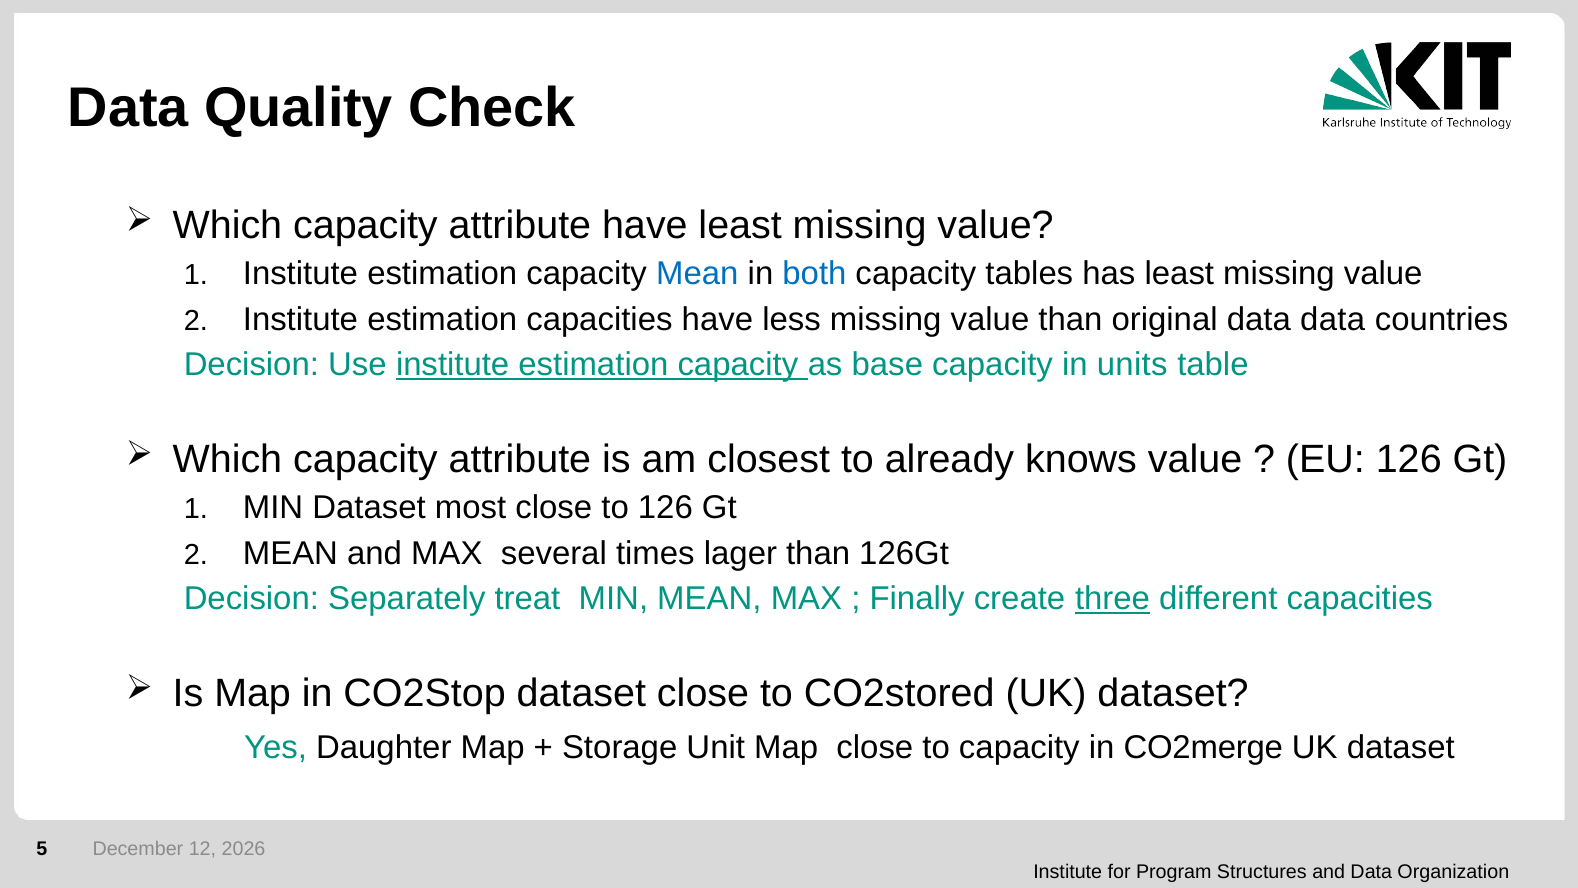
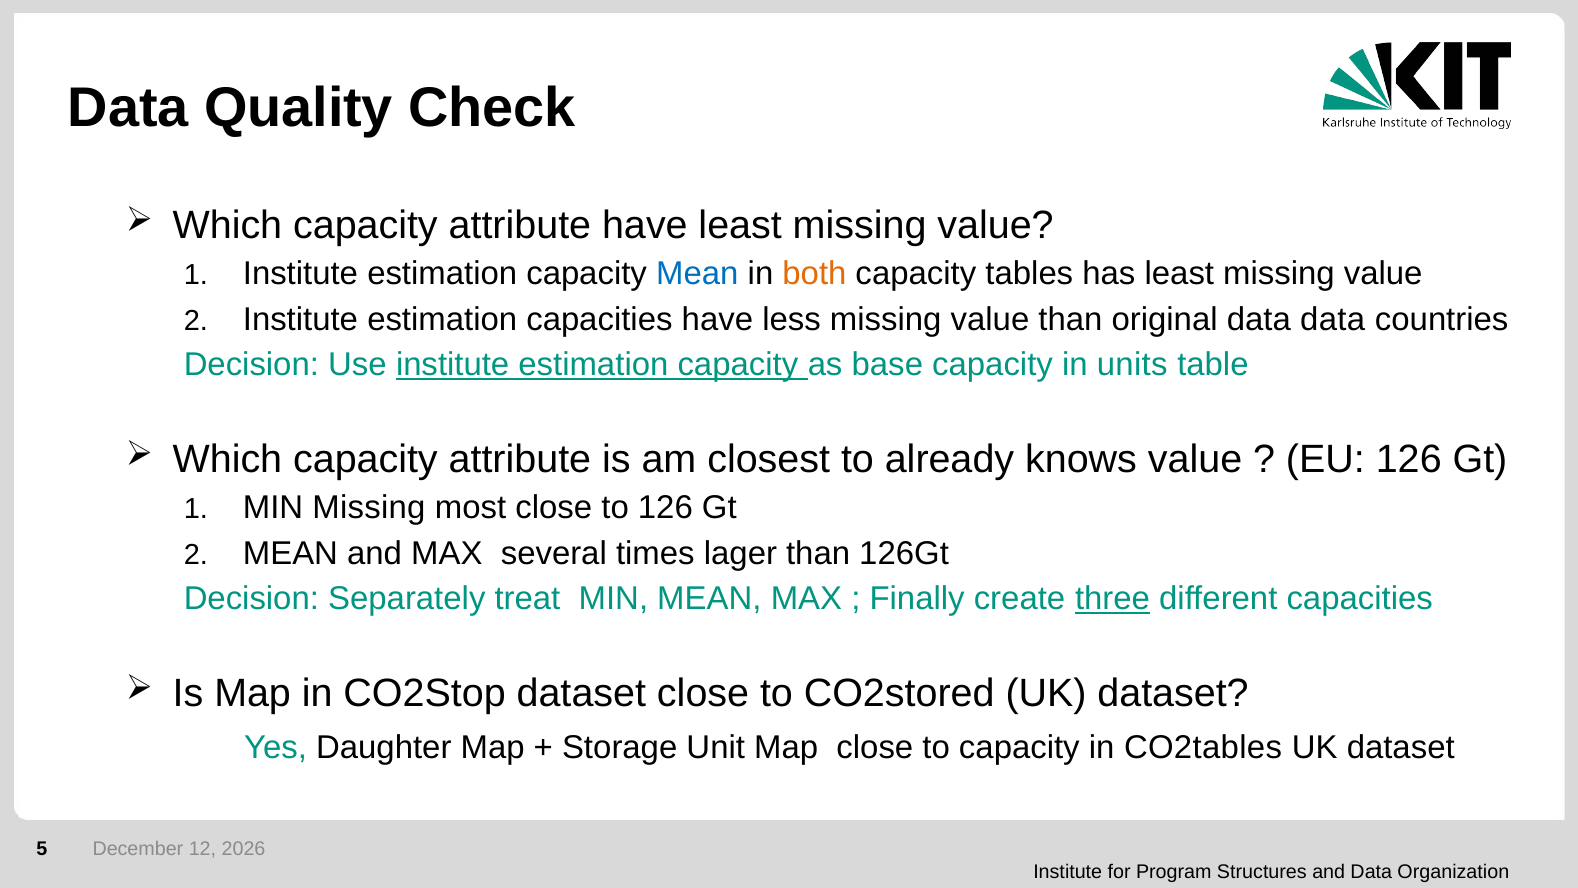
both colour: blue -> orange
MIN Dataset: Dataset -> Missing
CO2merge: CO2merge -> CO2tables
